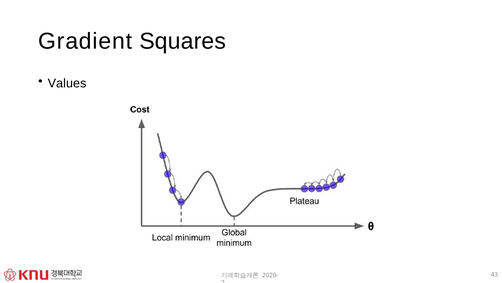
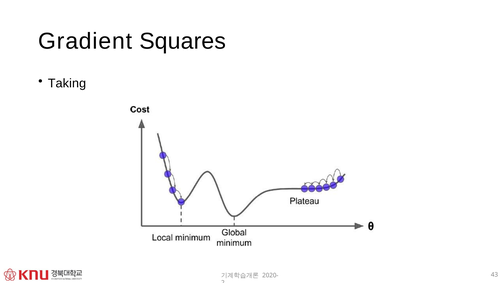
Values: Values -> Taking
